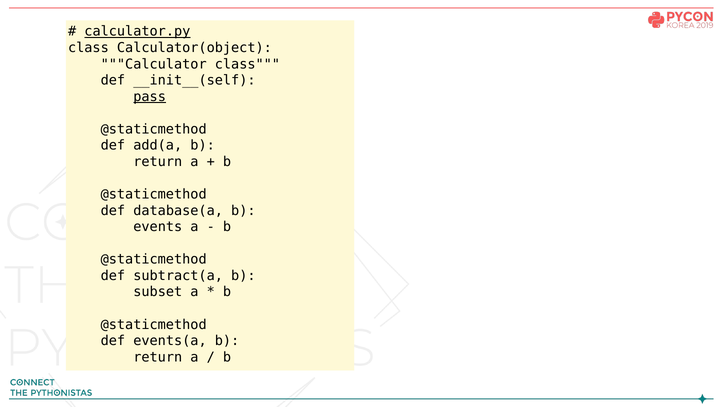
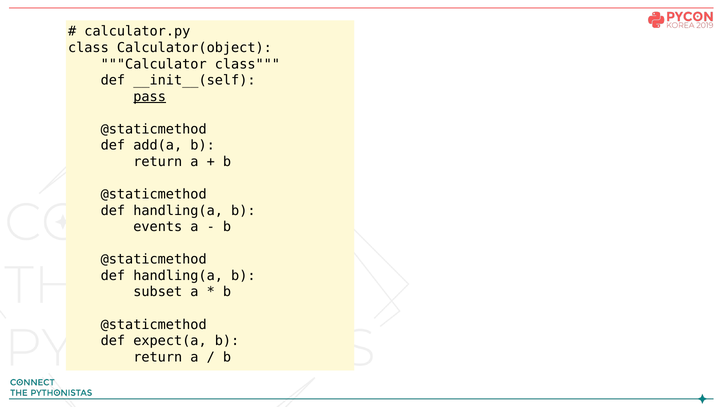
calculator.py underline: present -> none
database(a at (178, 210): database(a -> handling(a
subtract(a at (178, 276): subtract(a -> handling(a
events(a: events(a -> expect(a
